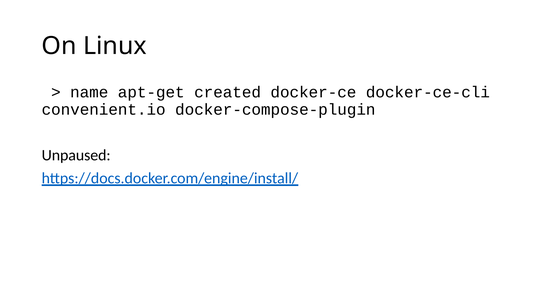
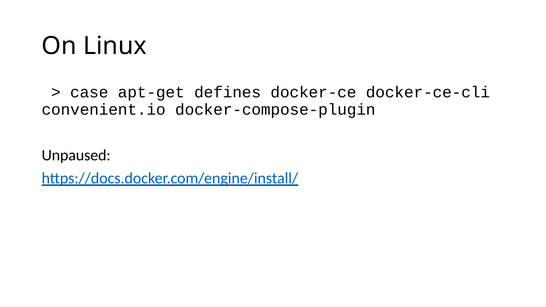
name: name -> case
created: created -> defines
